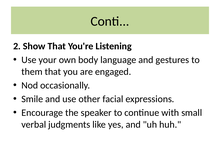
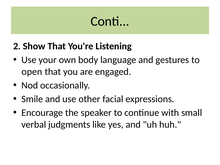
them: them -> open
